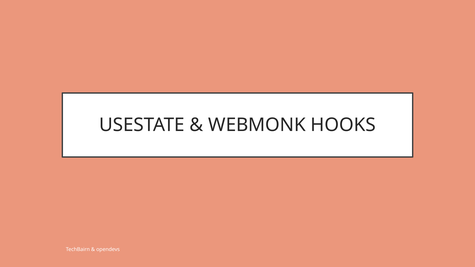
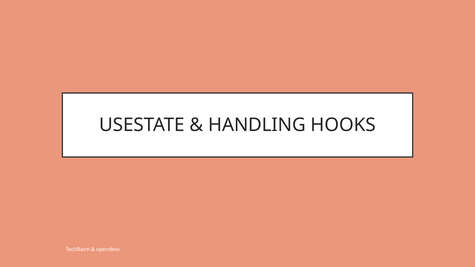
WEBMONK: WEBMONK -> HANDLING
